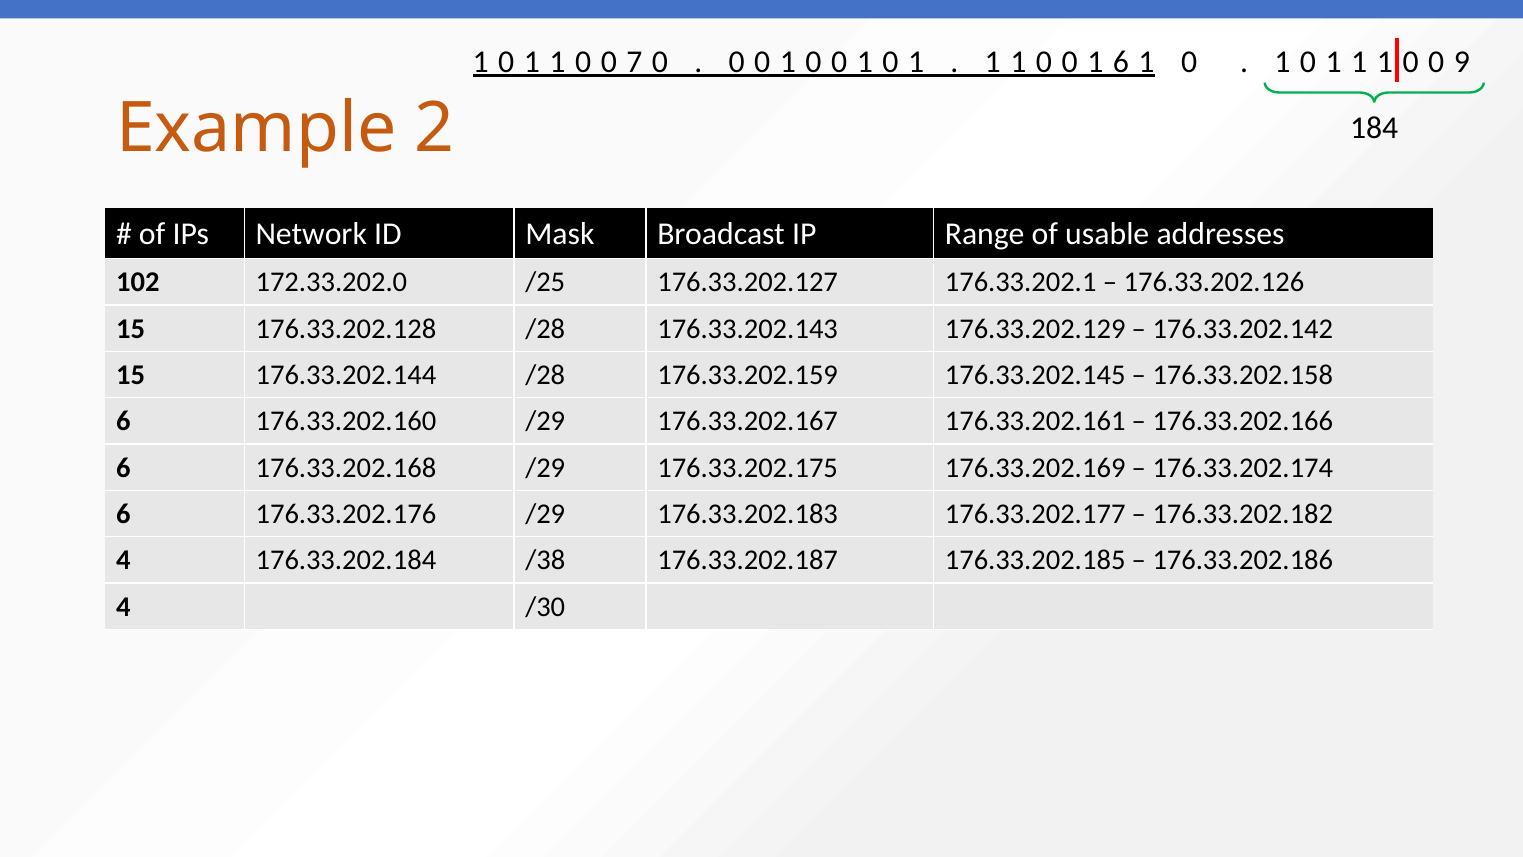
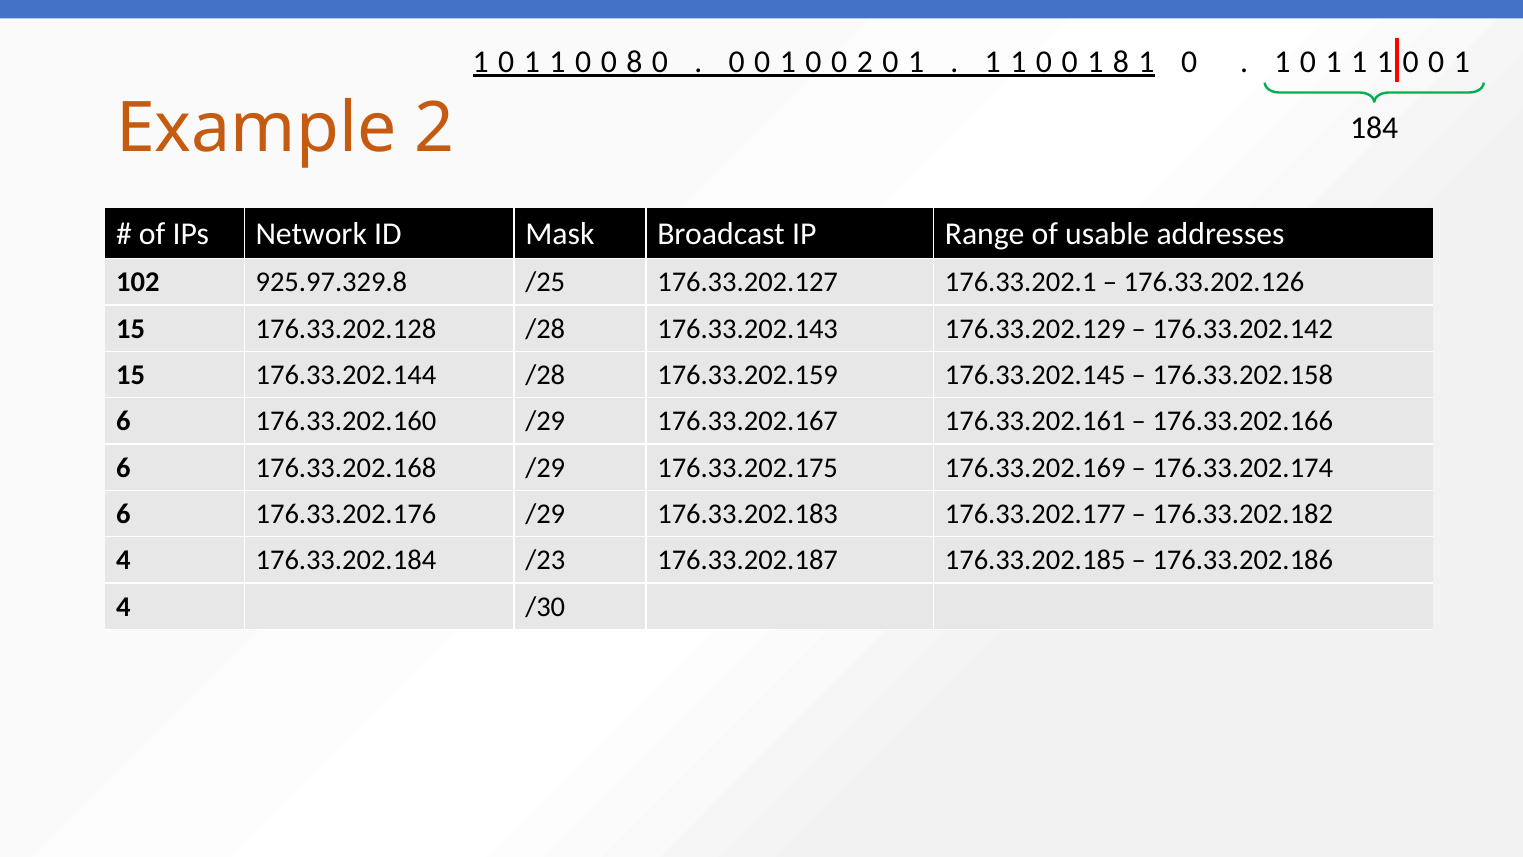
0 7: 7 -> 8
1 at (865, 62): 1 -> 2
6 at (1121, 62): 6 -> 8
9 at (1462, 62): 9 -> 1
172.33.202.0: 172.33.202.0 -> 925.97.329.8
/38: /38 -> /23
